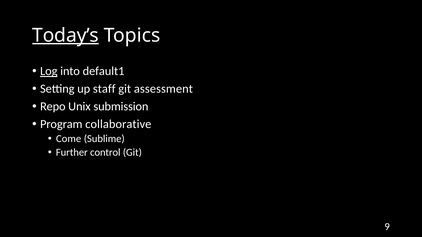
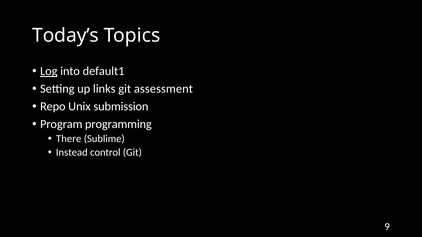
Today’s underline: present -> none
staff: staff -> links
collaborative: collaborative -> programming
Come: Come -> There
Further: Further -> Instead
